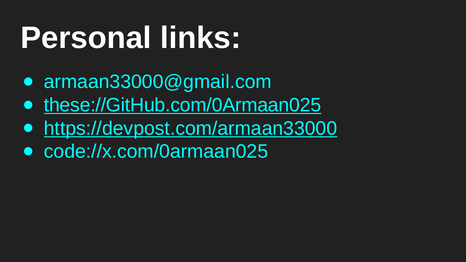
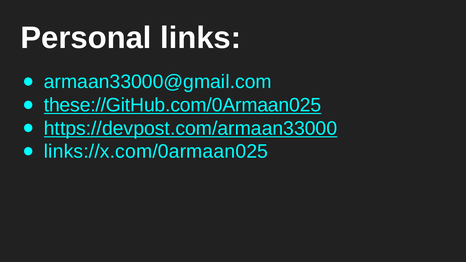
code://x.com/0armaan025: code://x.com/0armaan025 -> links://x.com/0armaan025
